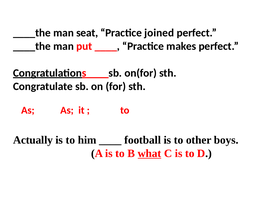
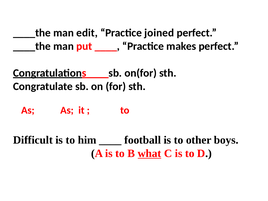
seat: seat -> edit
Actually: Actually -> Difficult
